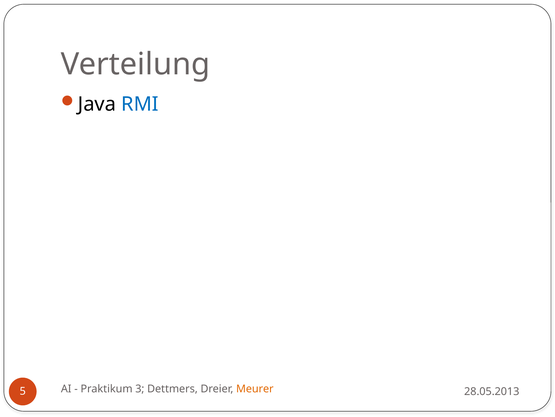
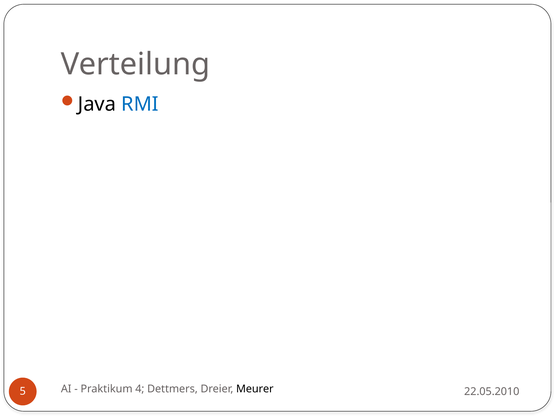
3: 3 -> 4
Meurer colour: orange -> black
28.05.2013: 28.05.2013 -> 22.05.2010
